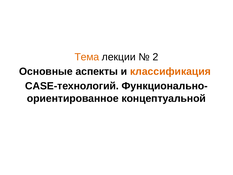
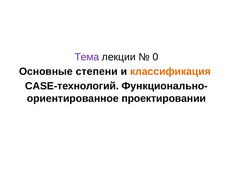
Тема colour: orange -> purple
2: 2 -> 0
аспекты: аспекты -> степени
концептуальной: концептуальной -> проектировании
